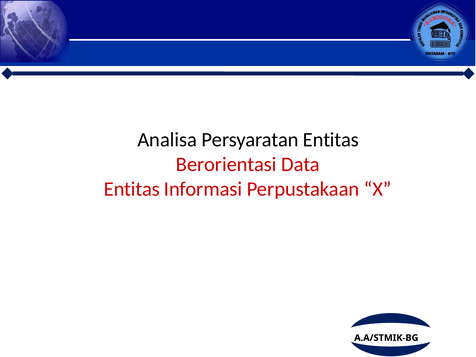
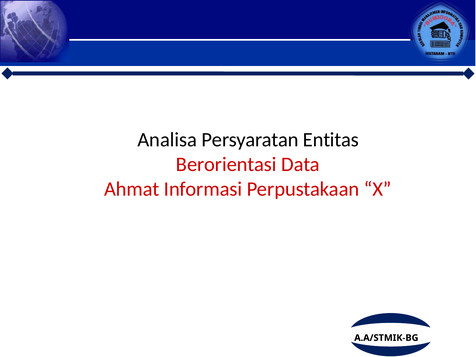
Entitas at (132, 189): Entitas -> Ahmat
